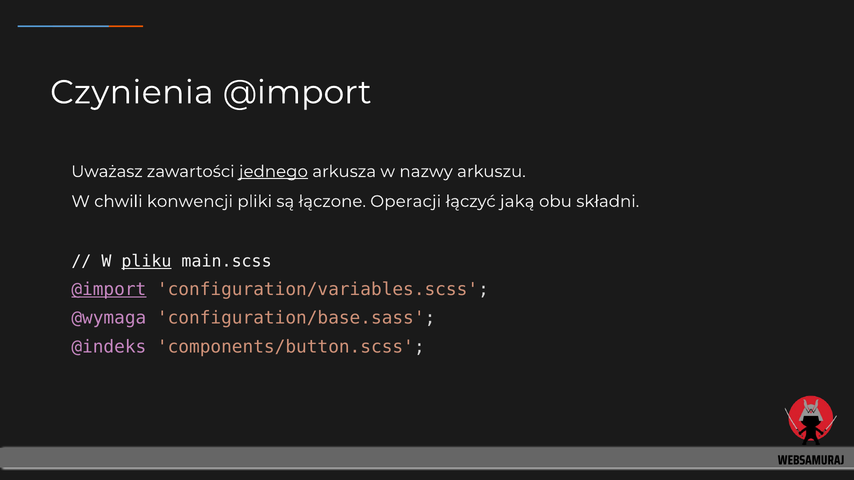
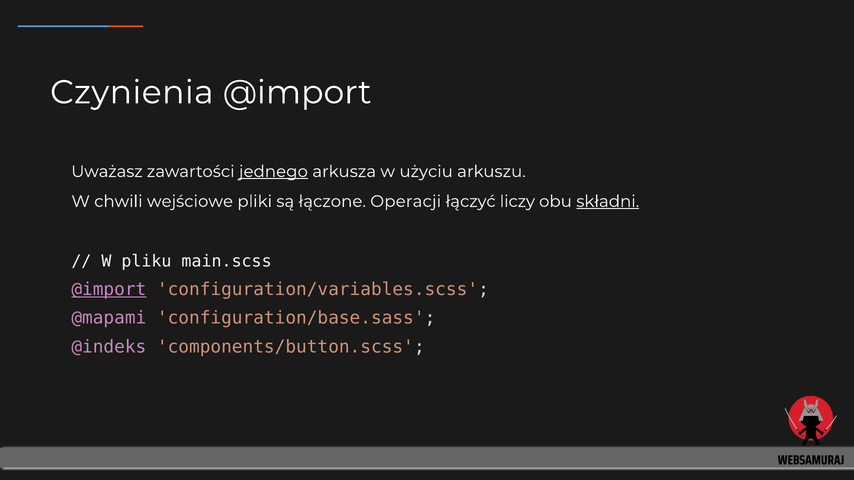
nazwy: nazwy -> użyciu
konwencji: konwencji -> wejściowe
jaką: jaką -> liczy
składni underline: none -> present
pliku underline: present -> none
@wymaga: @wymaga -> @mapami
